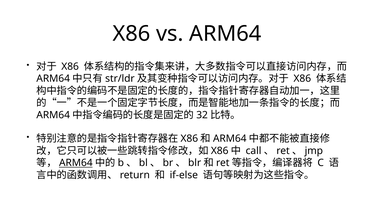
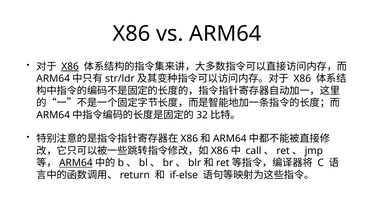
X86 at (70, 67) underline: none -> present
